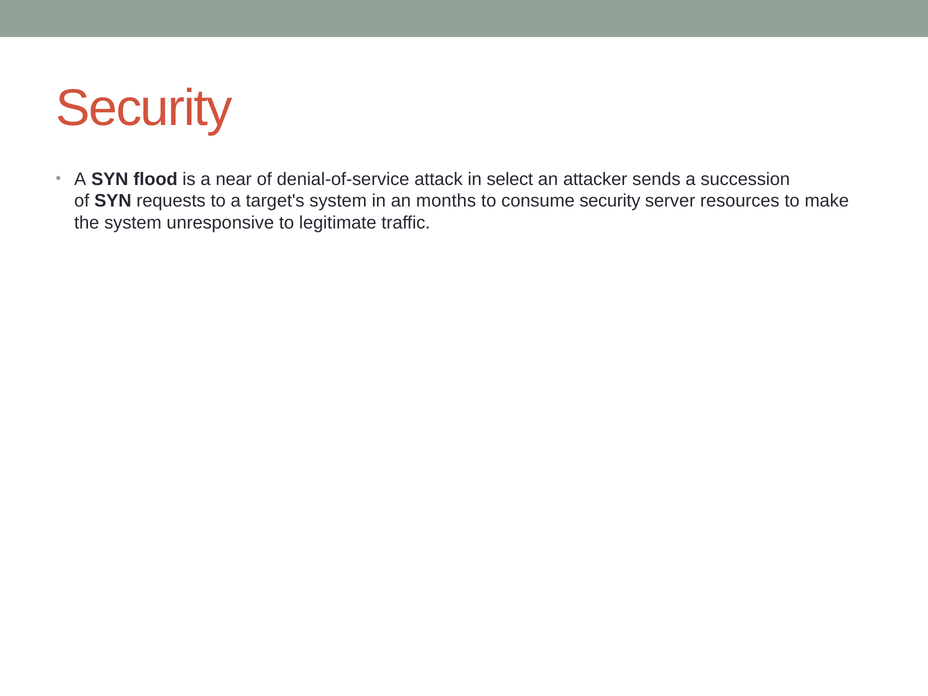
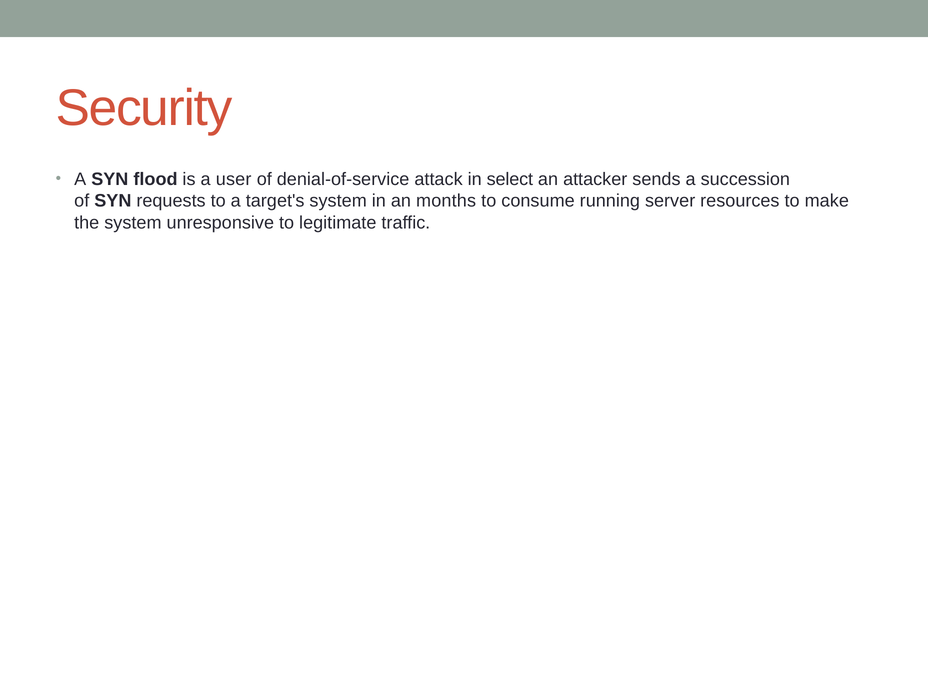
near: near -> user
consume security: security -> running
